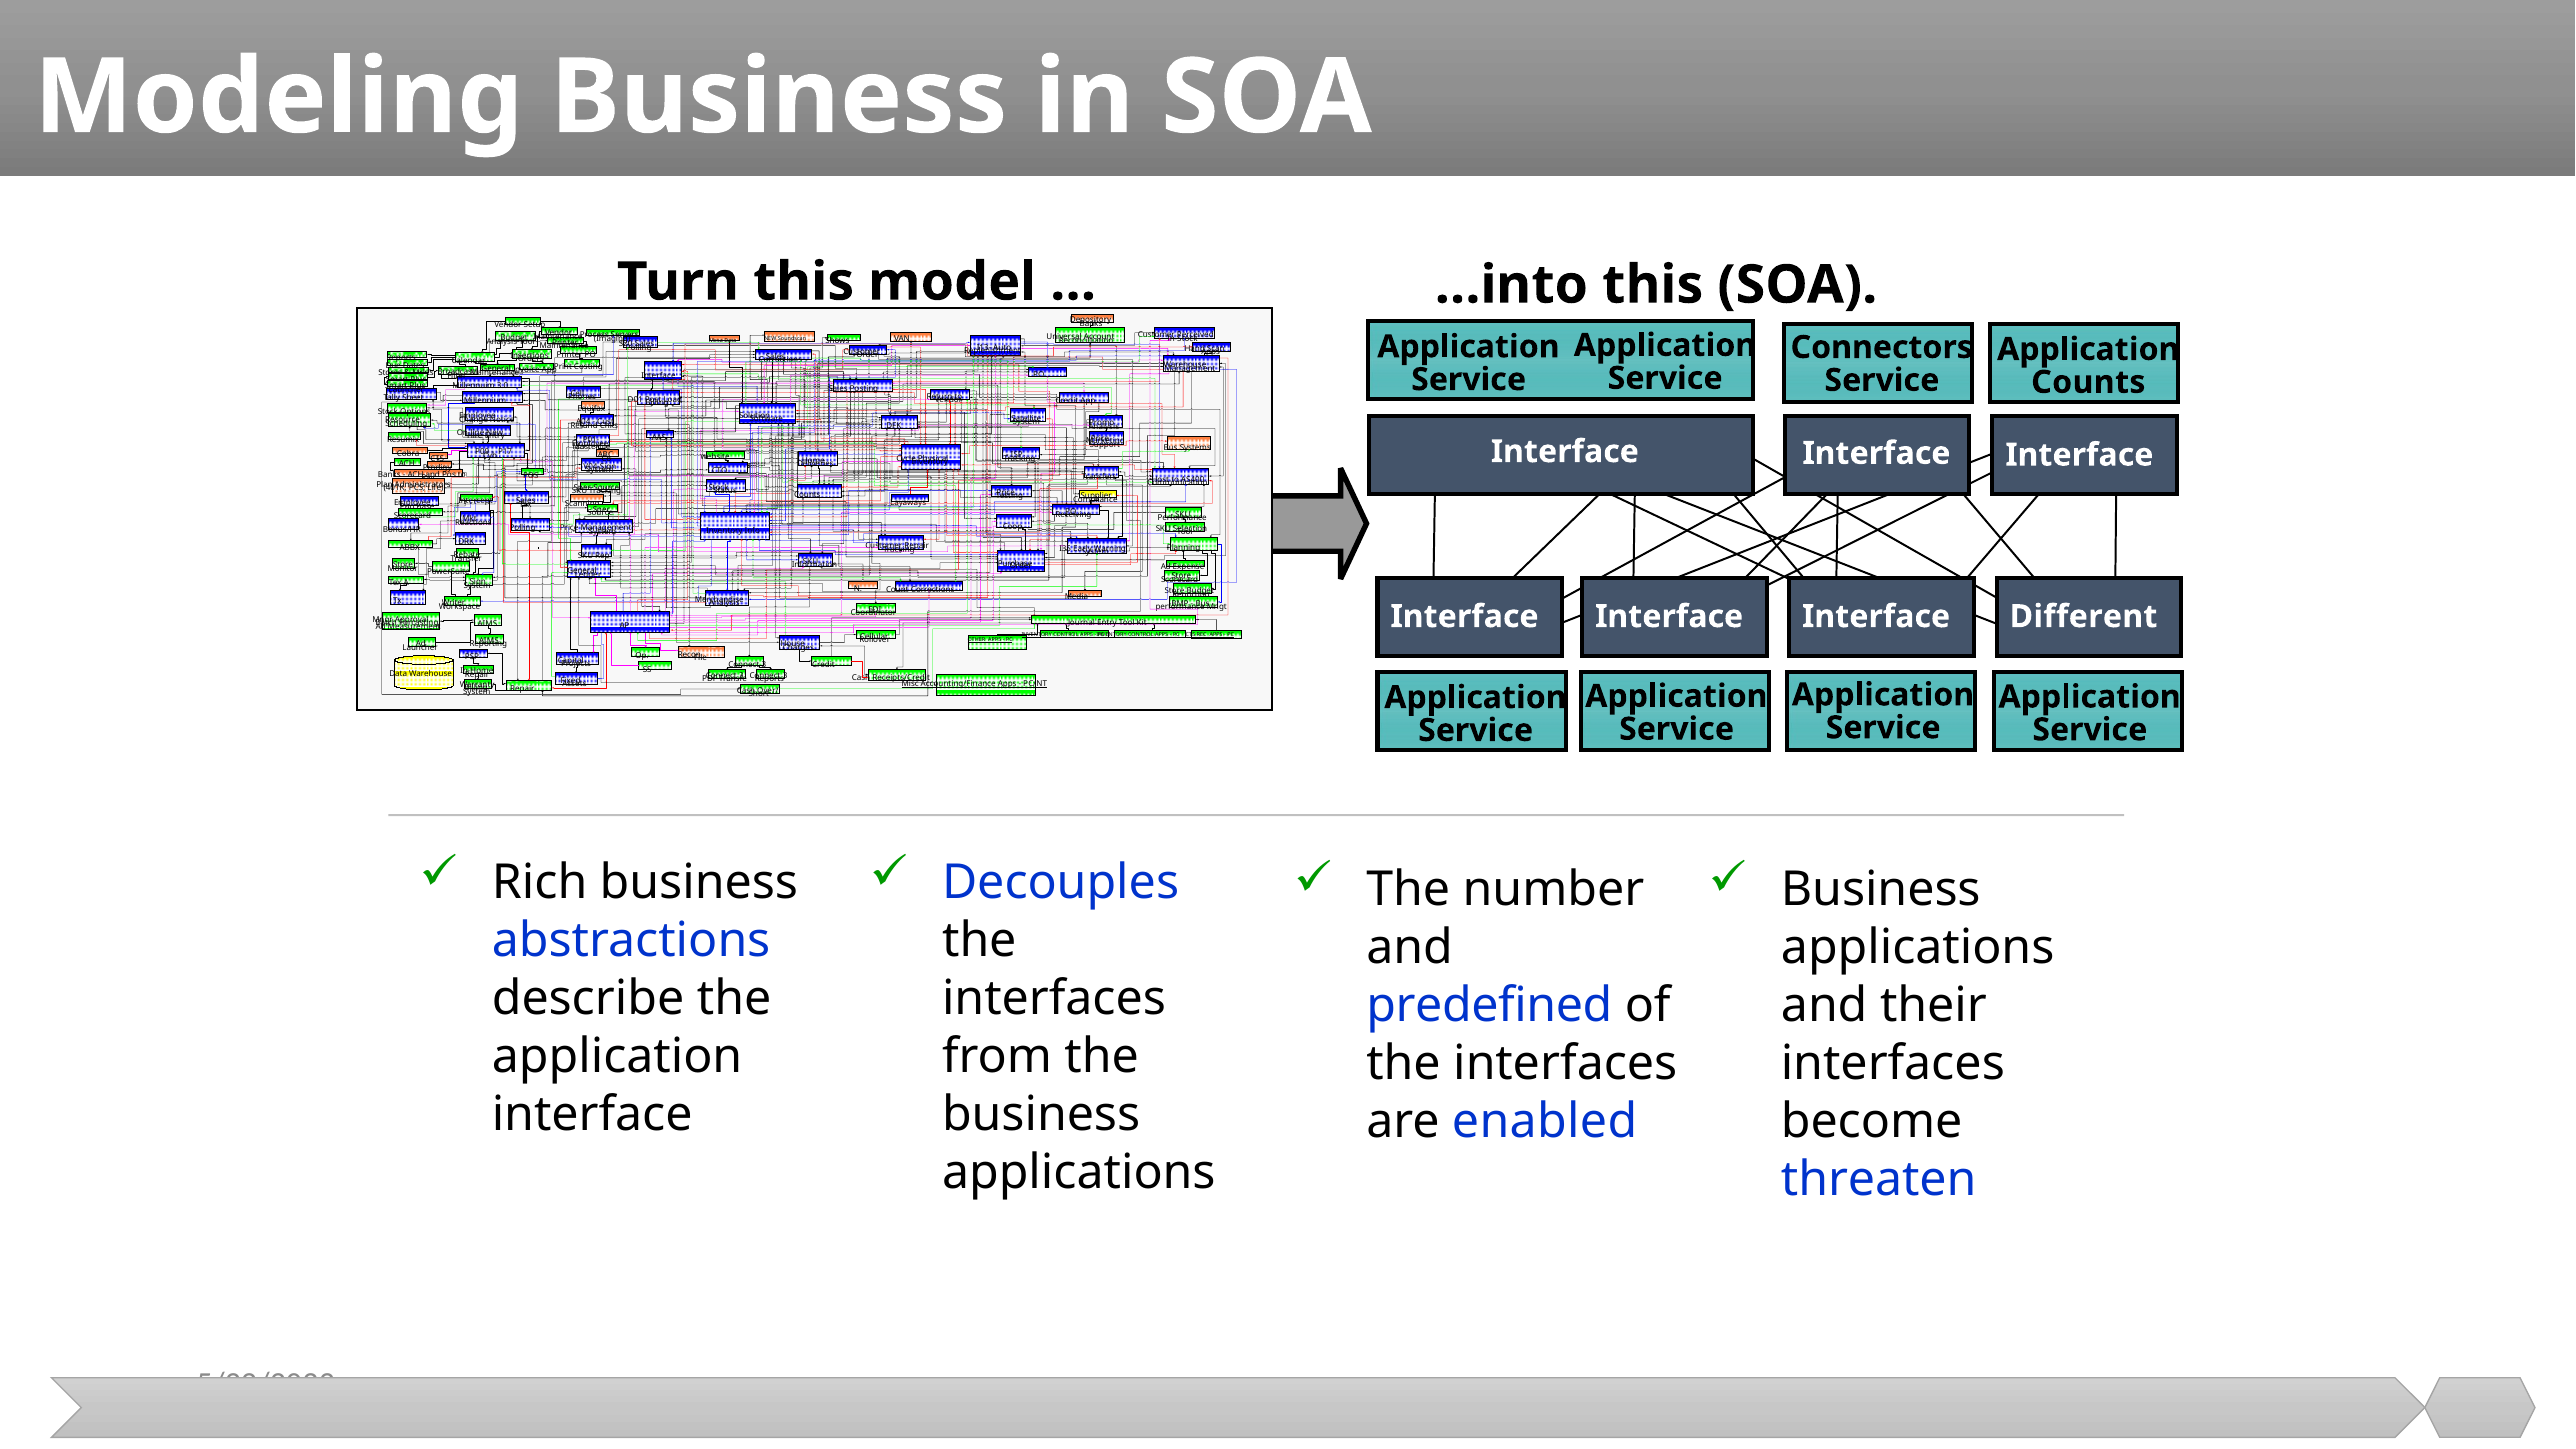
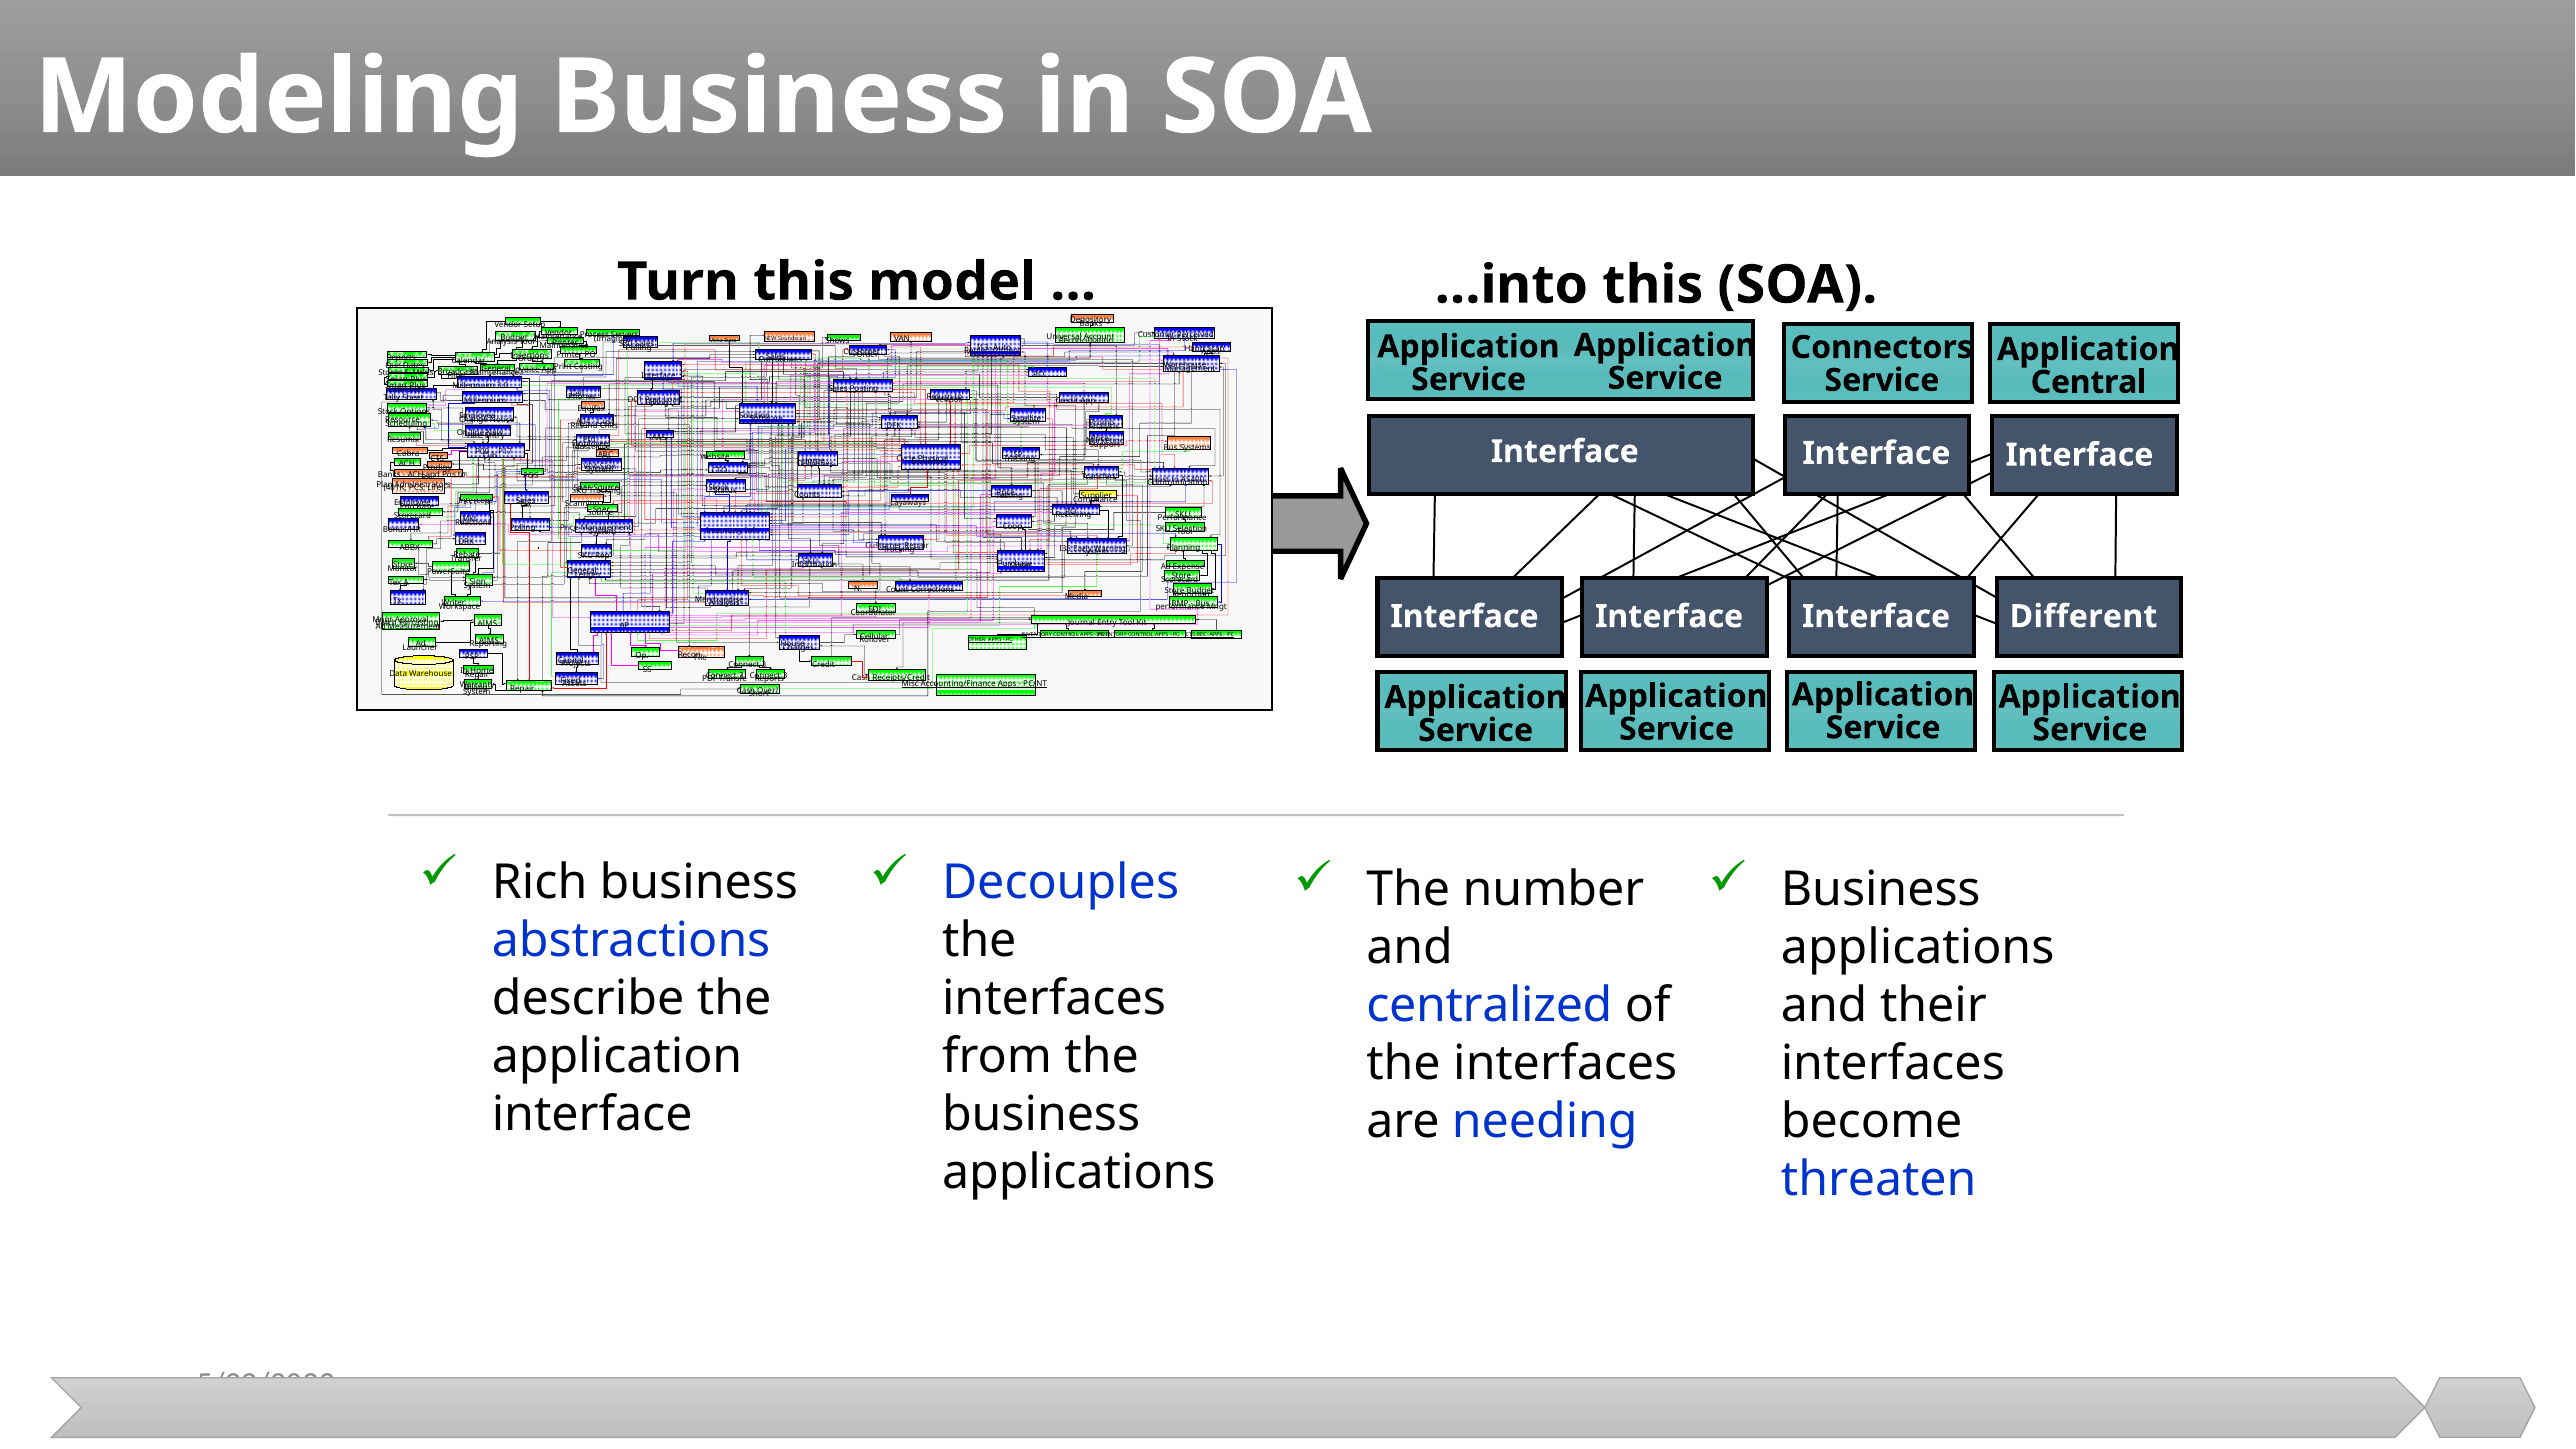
Counts at (2088, 382): Counts -> Central
predefined: predefined -> centralized
enabled: enabled -> needing
